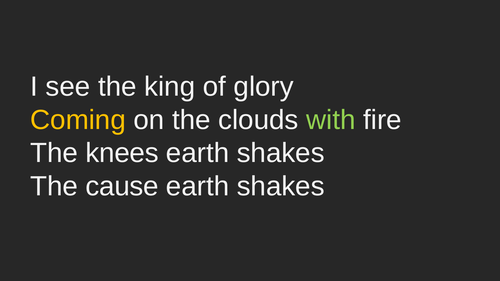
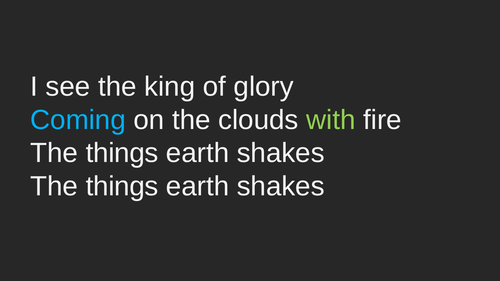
Coming colour: yellow -> light blue
knees at (122, 153): knees -> things
cause at (122, 187): cause -> things
